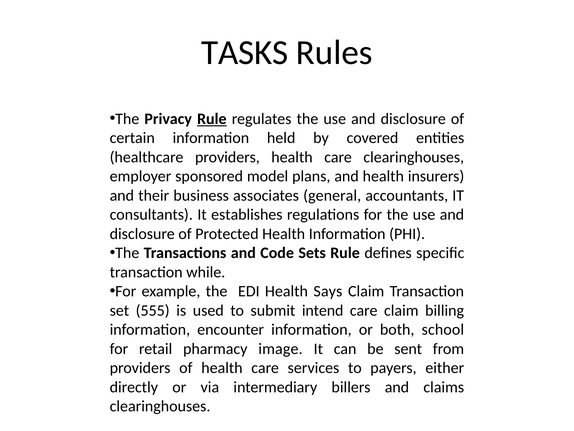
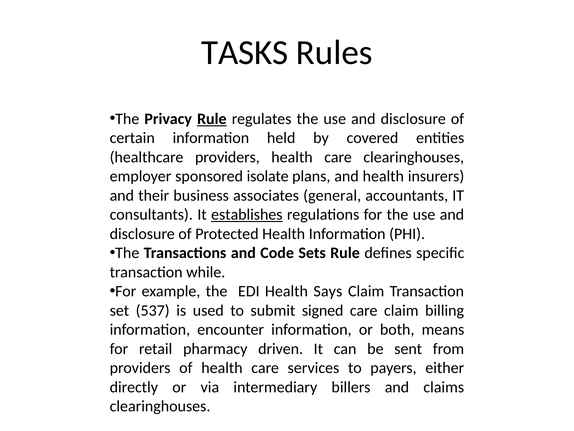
model: model -> isolate
establishes underline: none -> present
555: 555 -> 537
intend: intend -> signed
school: school -> means
image: image -> driven
